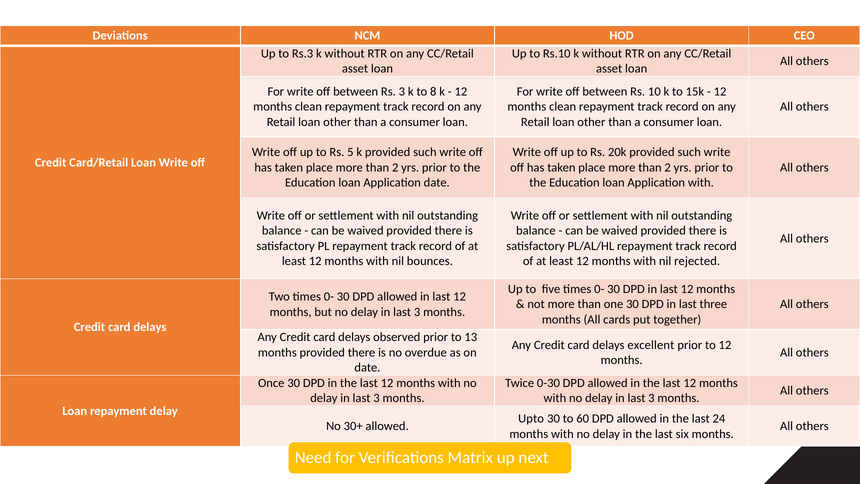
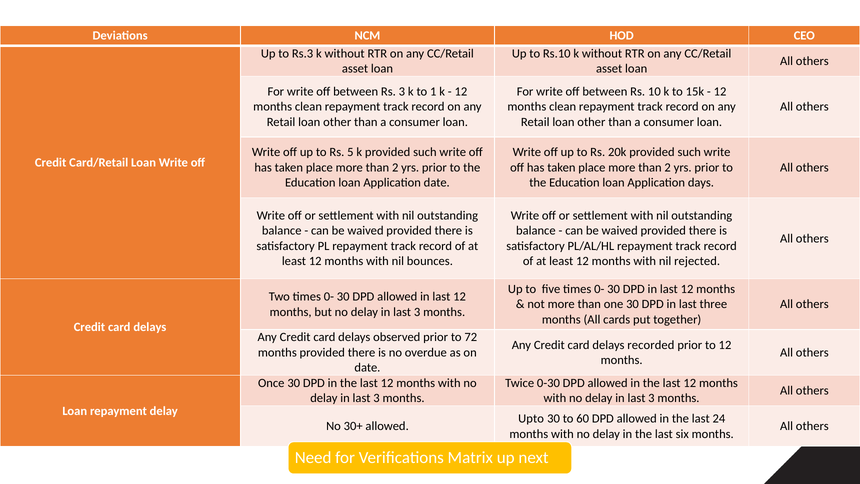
8: 8 -> 1
Application with: with -> days
13: 13 -> 72
excellent: excellent -> recorded
